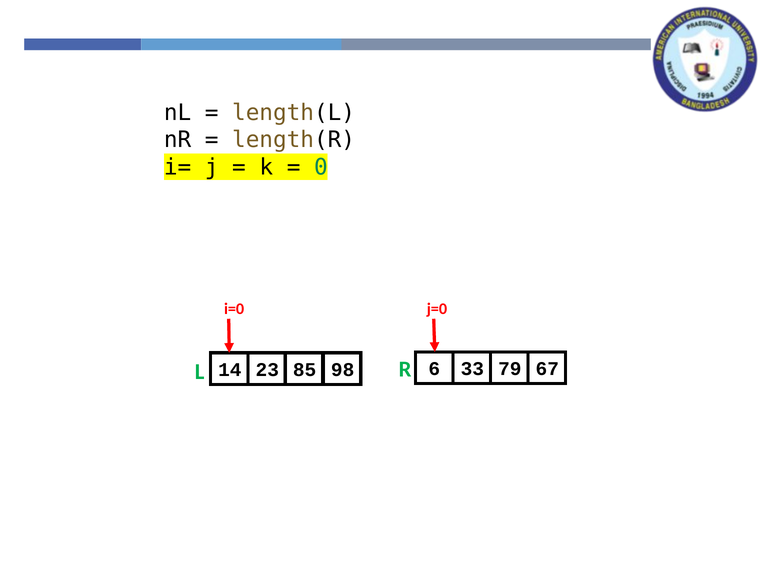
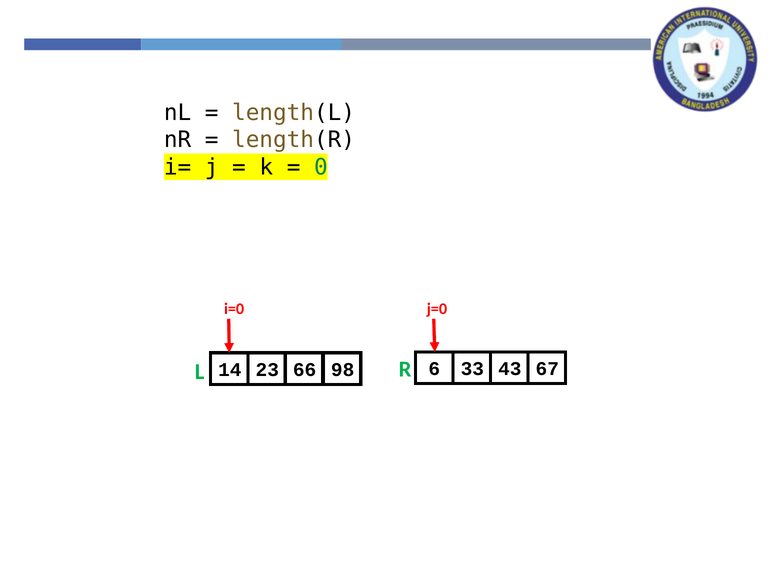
85: 85 -> 66
79: 79 -> 43
